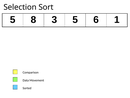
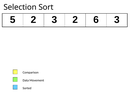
5 8: 8 -> 2
3 5: 5 -> 2
6 1: 1 -> 3
